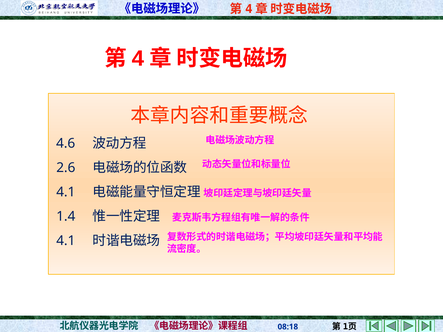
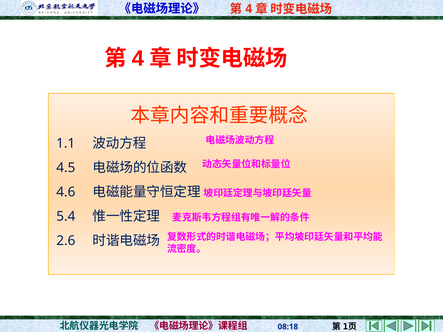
4.6: 4.6 -> 1.1
2.6: 2.6 -> 4.5
4.1 at (66, 192): 4.1 -> 4.6
1.4: 1.4 -> 5.4
4.1 at (66, 241): 4.1 -> 2.6
